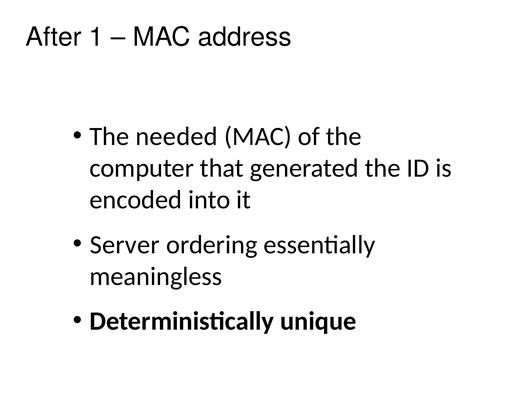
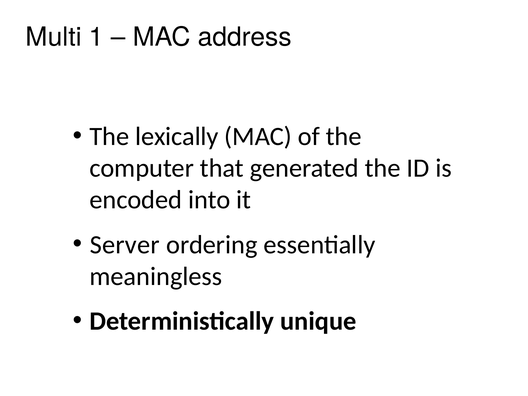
After: After -> Multi
needed: needed -> lexically
